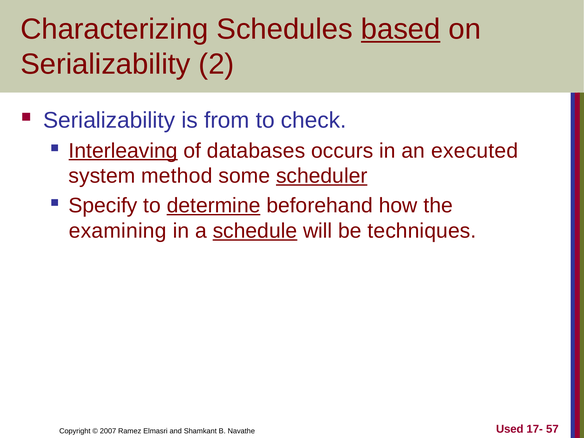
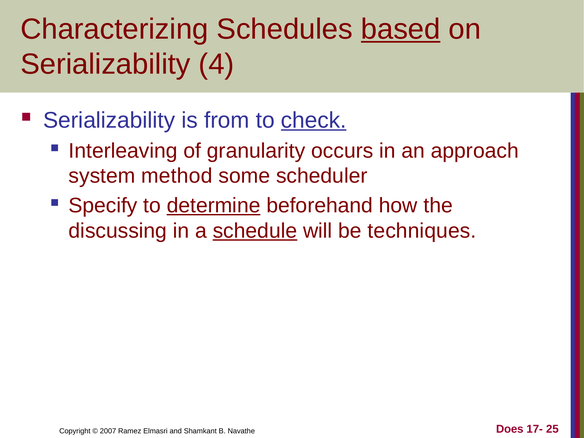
2: 2 -> 4
check underline: none -> present
Interleaving underline: present -> none
databases: databases -> granularity
executed: executed -> approach
scheduler underline: present -> none
examining: examining -> discussing
Used: Used -> Does
57: 57 -> 25
